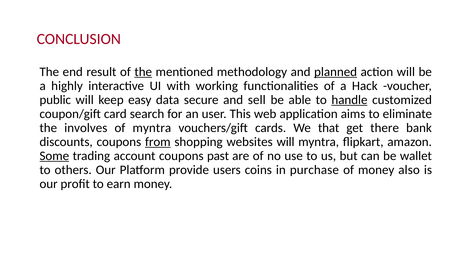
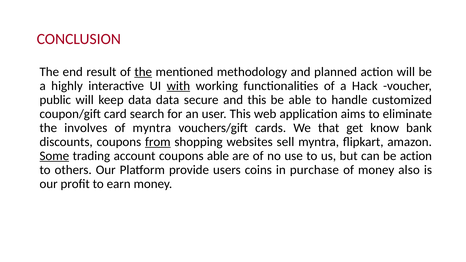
planned underline: present -> none
with underline: none -> present
keep easy: easy -> data
and sell: sell -> this
handle underline: present -> none
there: there -> know
websites will: will -> sell
coupons past: past -> able
be wallet: wallet -> action
